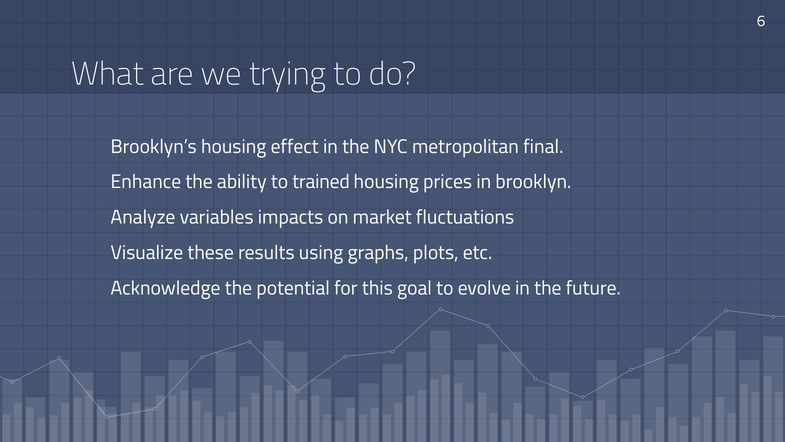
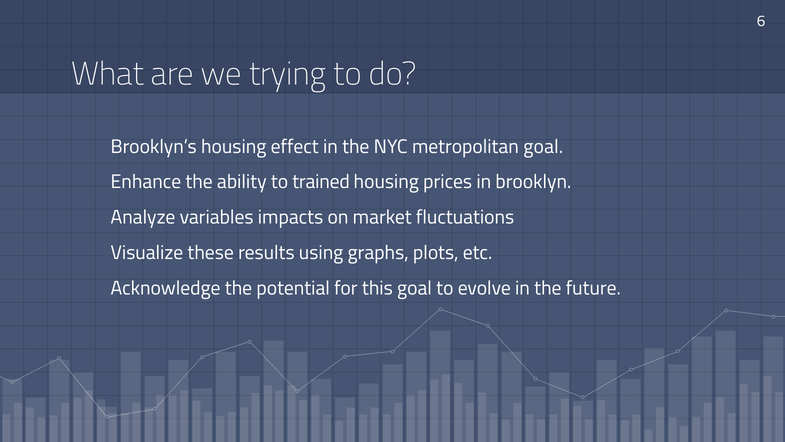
metropolitan final: final -> goal
